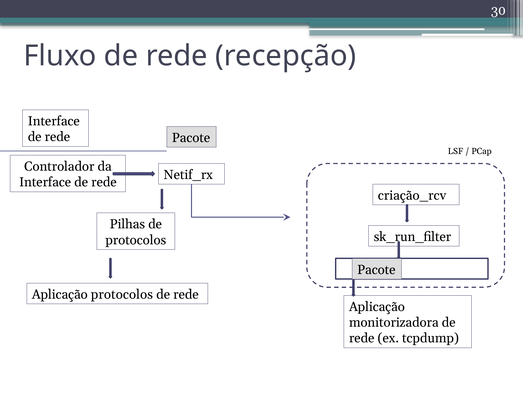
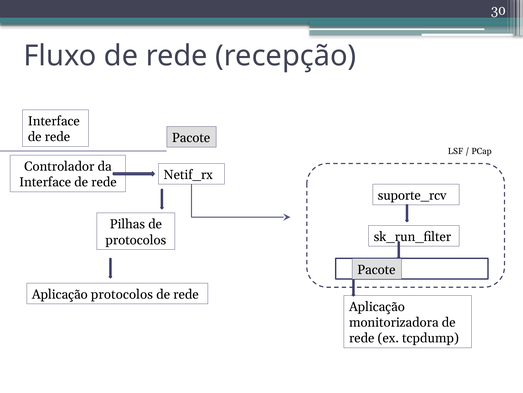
criação_rcv: criação_rcv -> suporte_rcv
